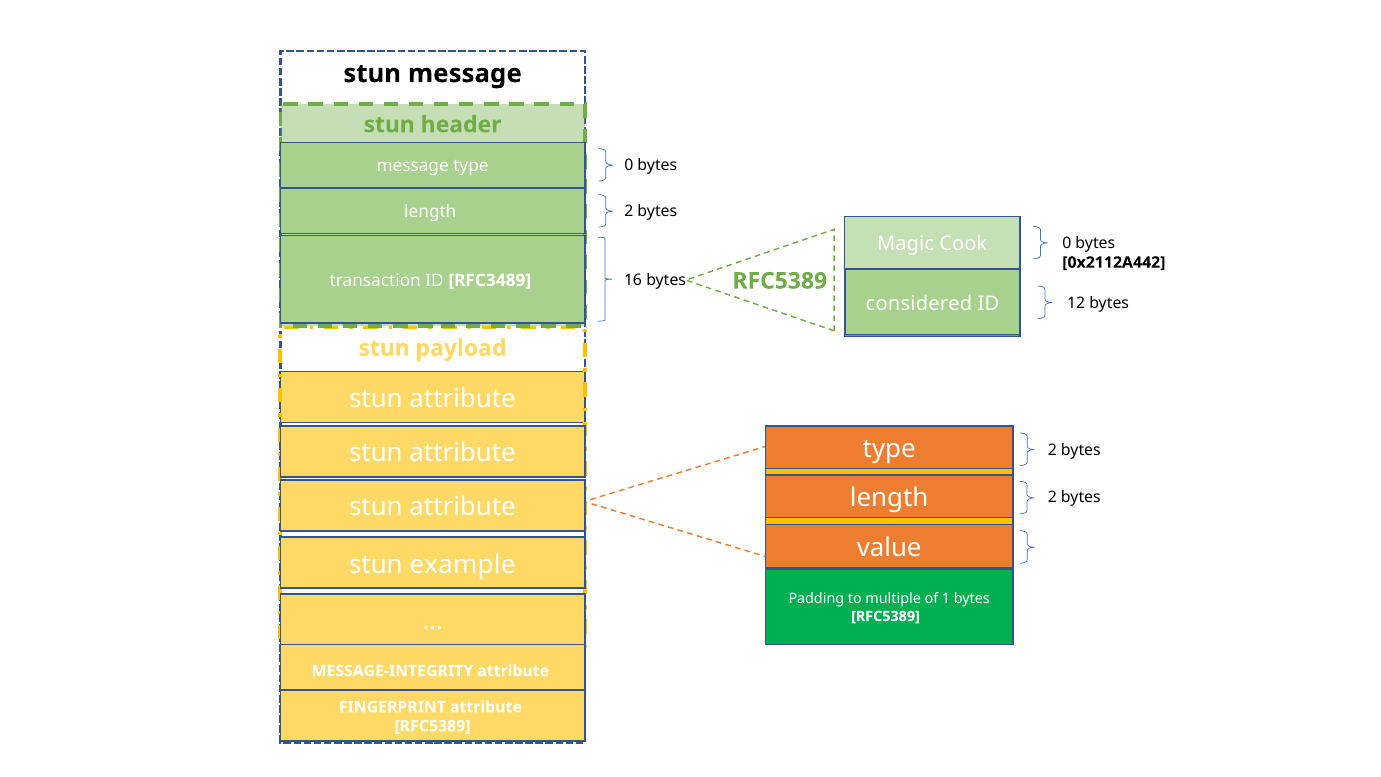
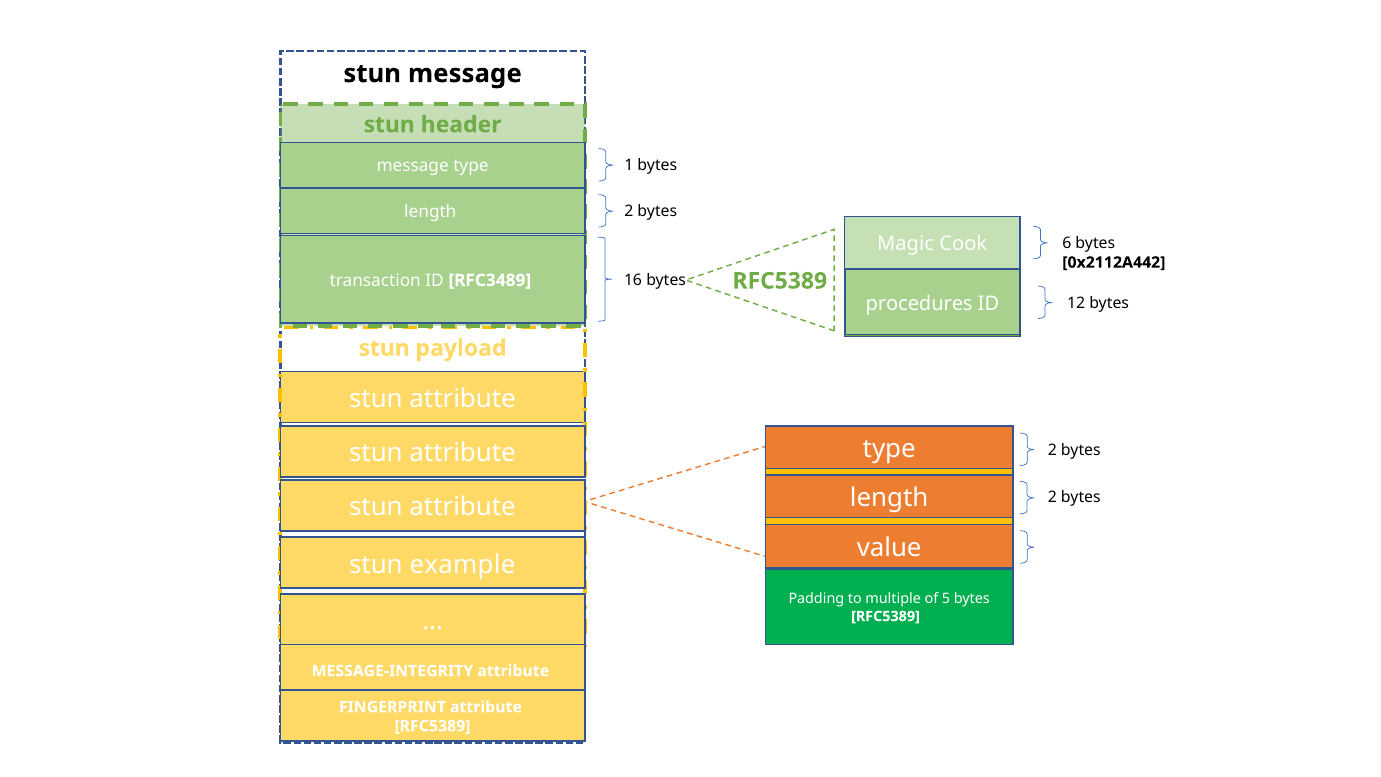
type 0: 0 -> 1
Cook 0: 0 -> 6
considered: considered -> procedures
1: 1 -> 5
